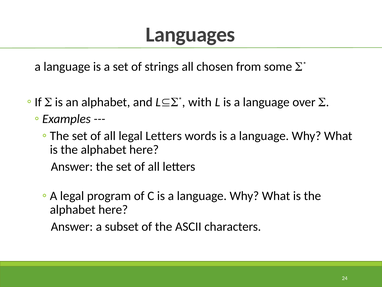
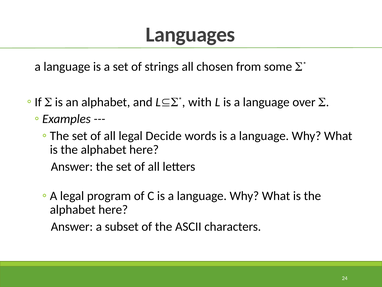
legal Letters: Letters -> Decide
